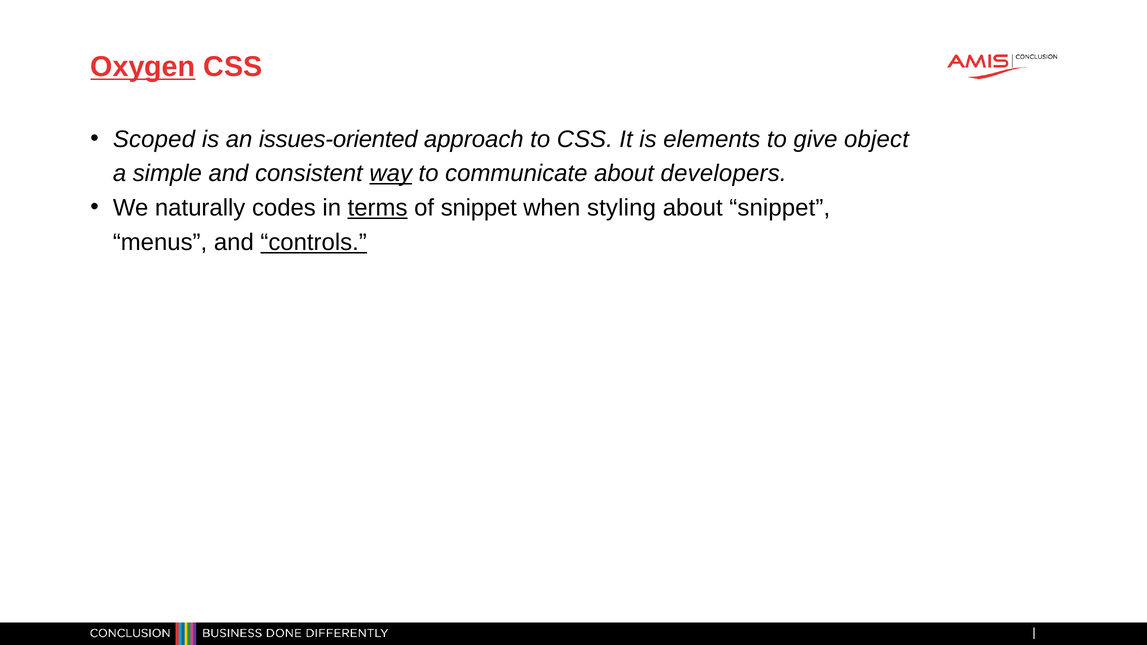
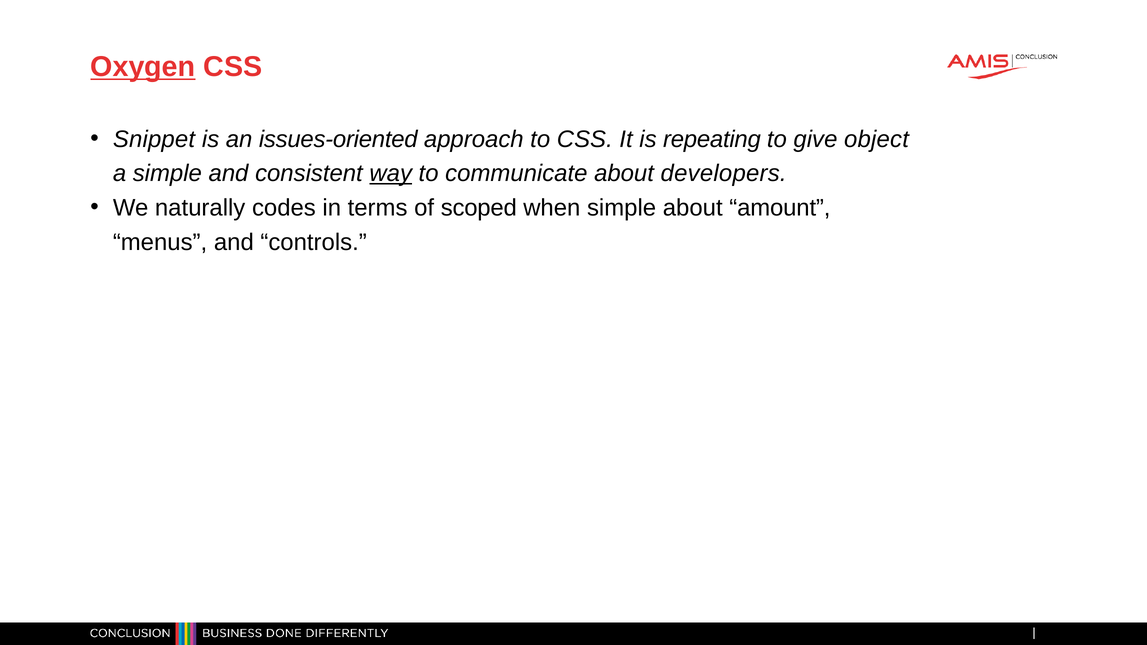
Scoped: Scoped -> Snippet
elements: elements -> repeating
terms underline: present -> none
of snippet: snippet -> scoped
when styling: styling -> simple
about snippet: snippet -> amount
controls underline: present -> none
